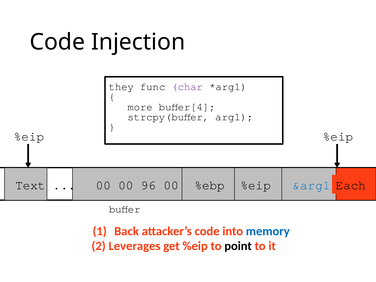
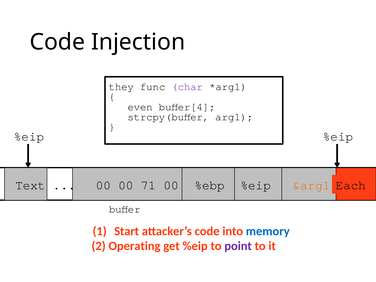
more: more -> even
96: 96 -> 71
&arg1 colour: blue -> orange
Back: Back -> Start
Leverages: Leverages -> Operating
point colour: black -> purple
